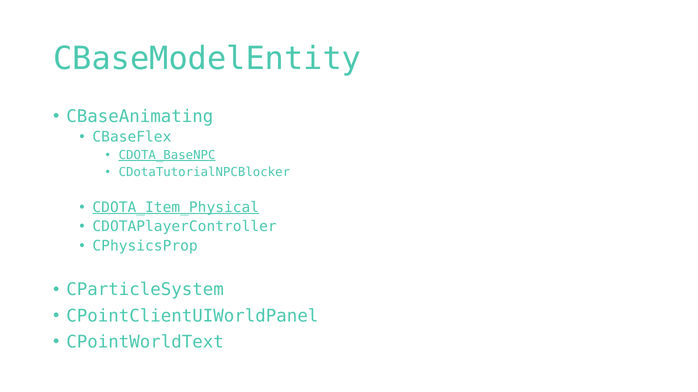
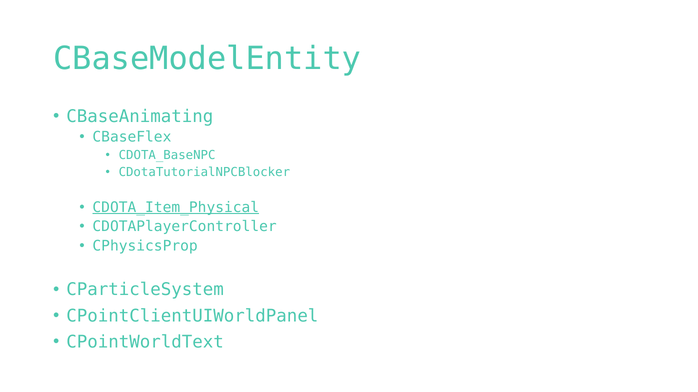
CDOTA_BaseNPC underline: present -> none
